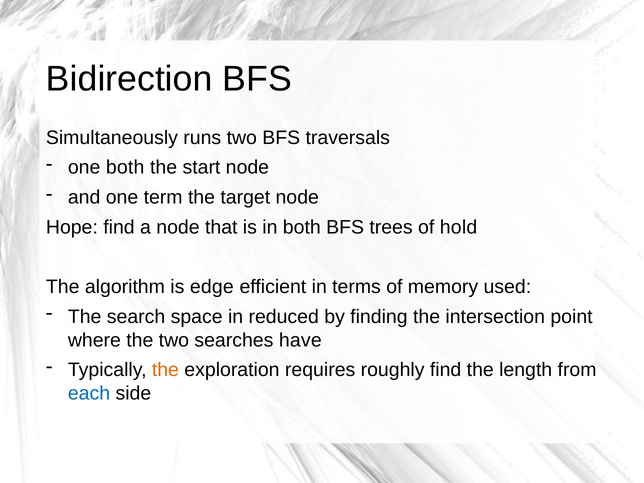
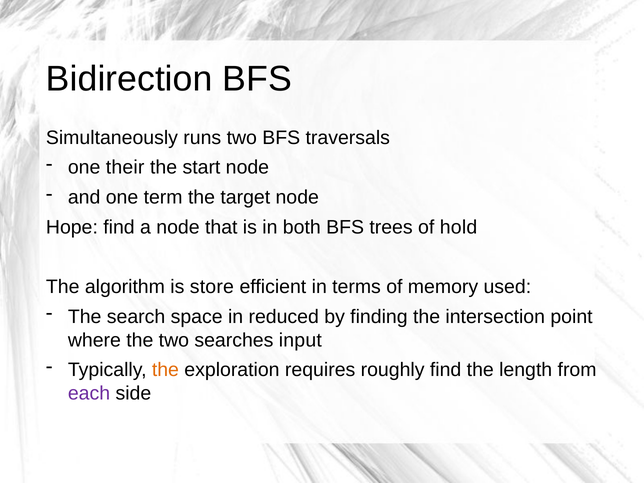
one both: both -> their
edge: edge -> store
have: have -> input
each colour: blue -> purple
